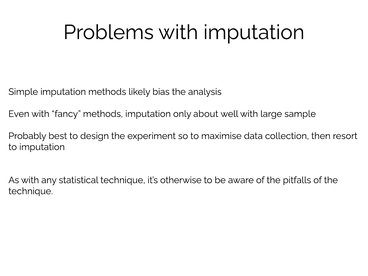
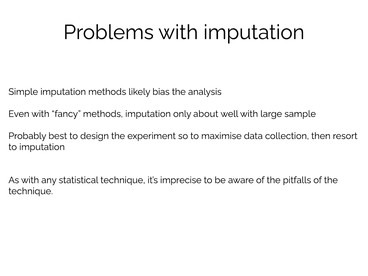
otherwise: otherwise -> imprecise
